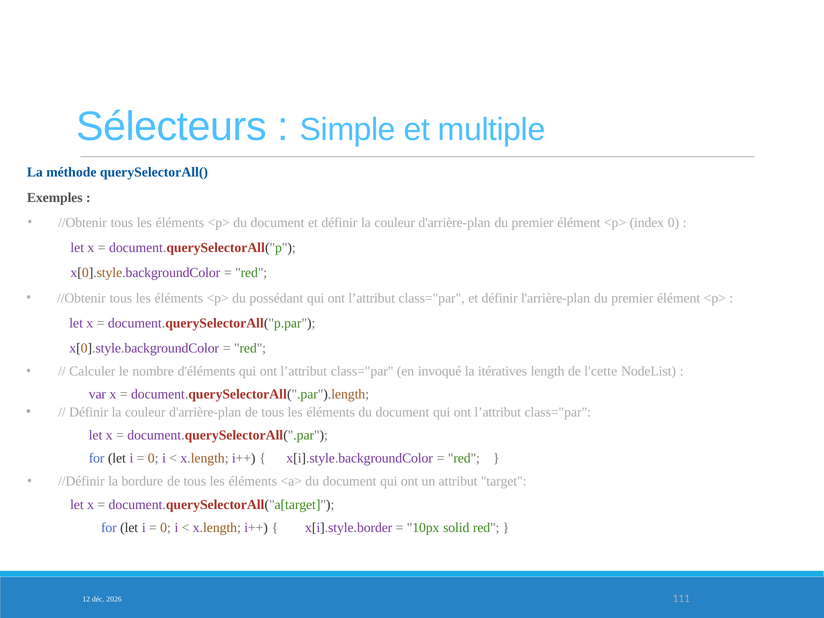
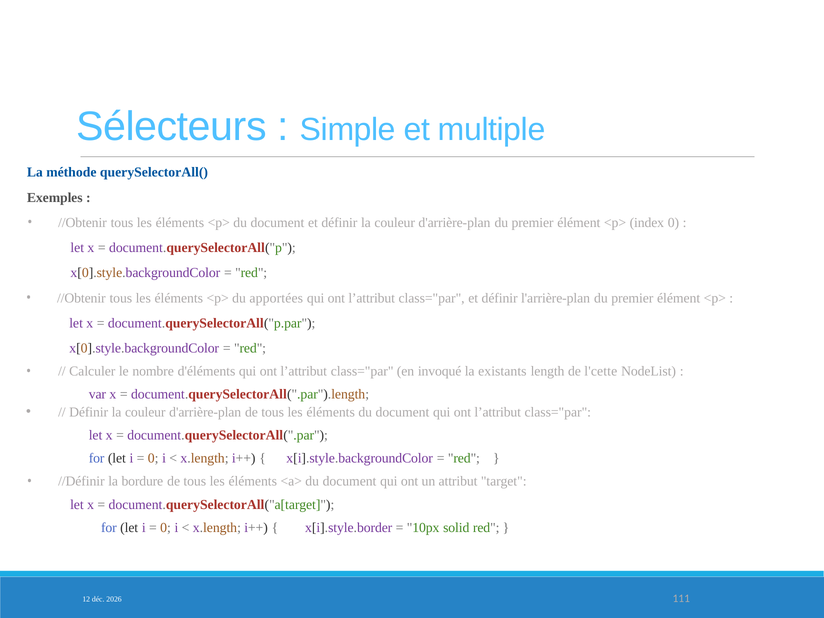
possédant: possédant -> apportées
itératives: itératives -> existants
